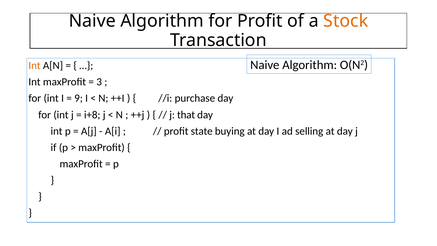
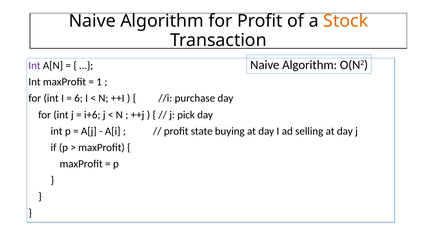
Int at (35, 66) colour: orange -> purple
3: 3 -> 1
9: 9 -> 6
i+8: i+8 -> i+6
that: that -> pick
